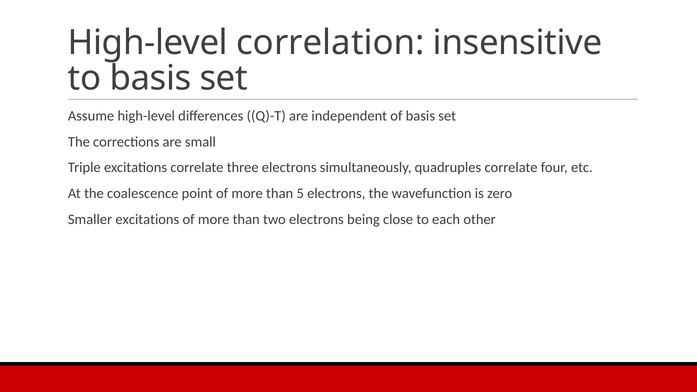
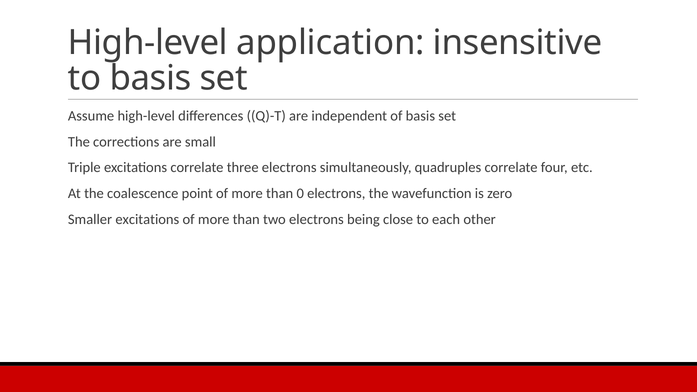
correlation: correlation -> application
5: 5 -> 0
